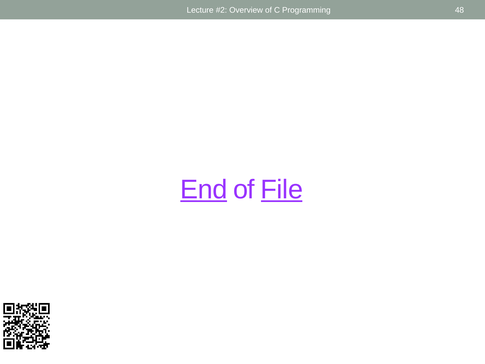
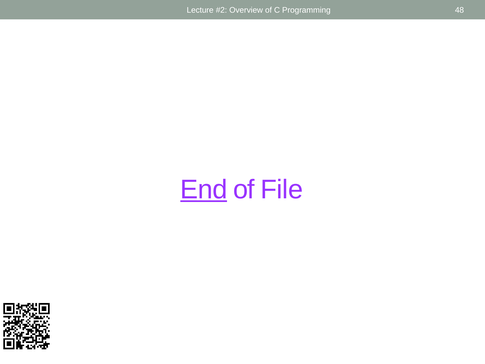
File underline: present -> none
